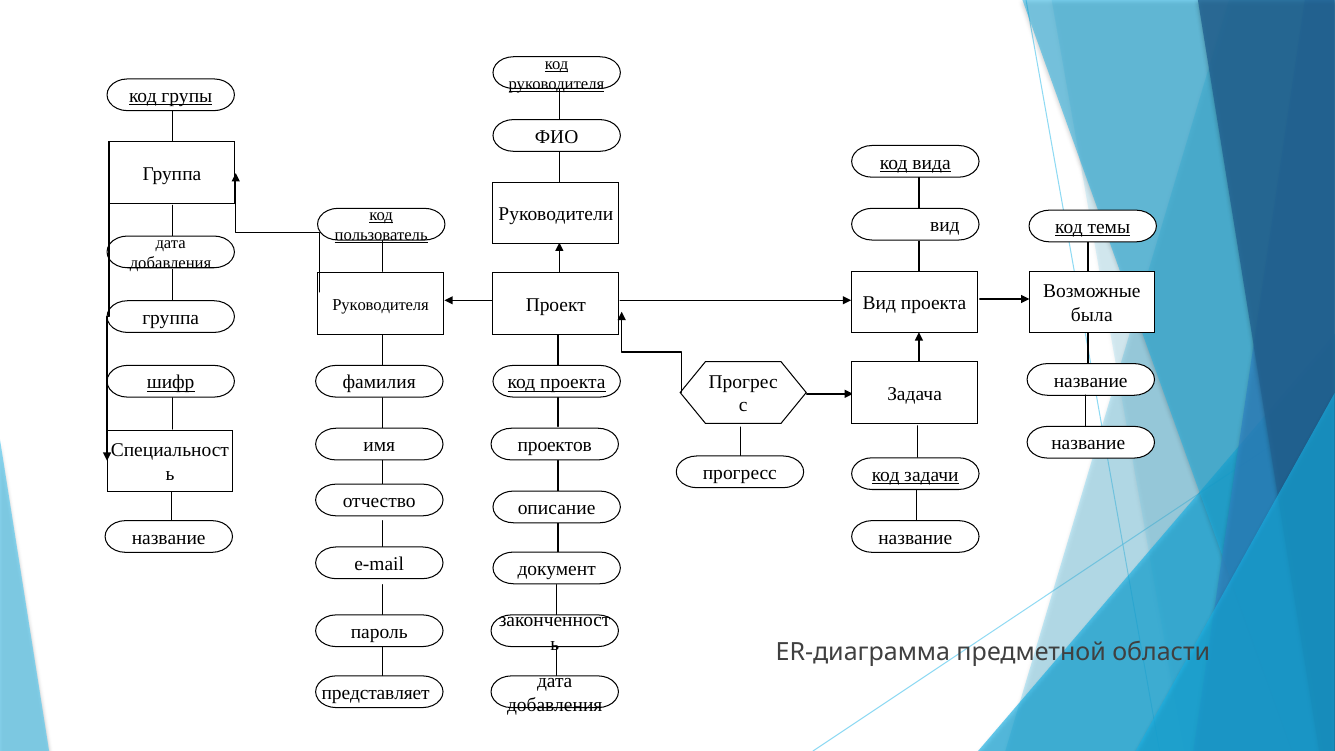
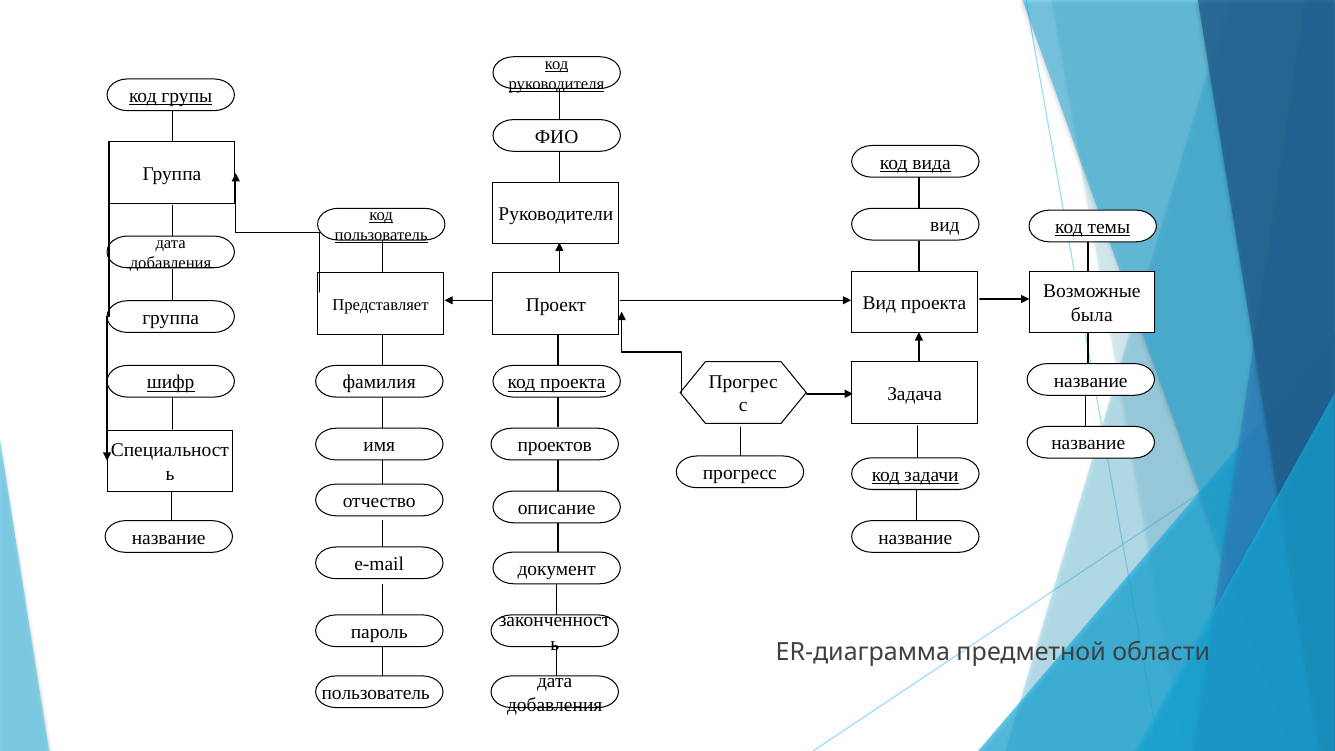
Руководителя at (381, 305): Руководителя -> Представляет
представляет at (376, 693): представляет -> пользователь
